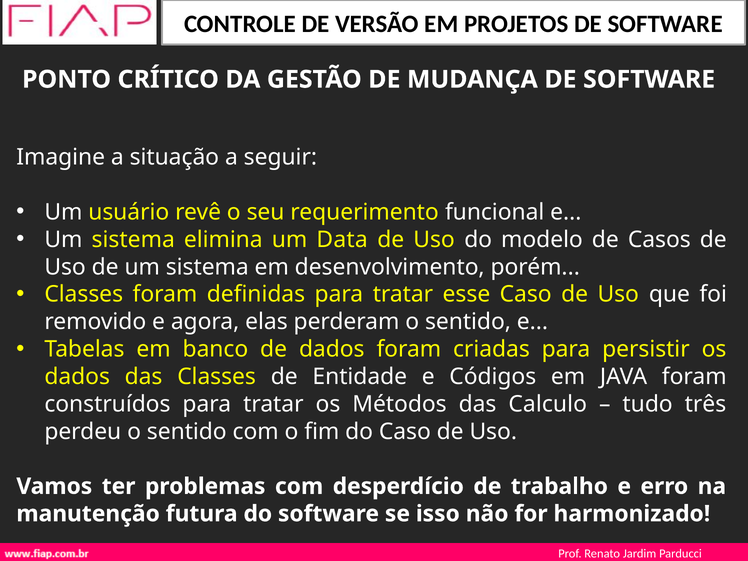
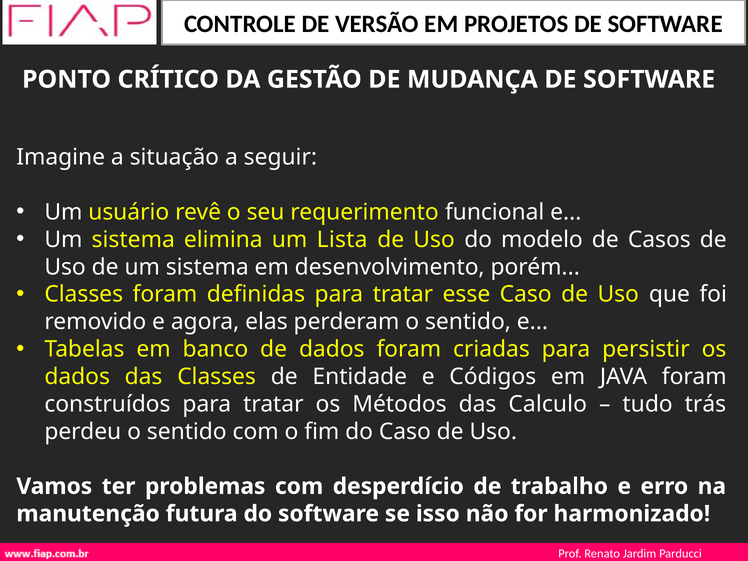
Data: Data -> Lista
três: três -> trás
